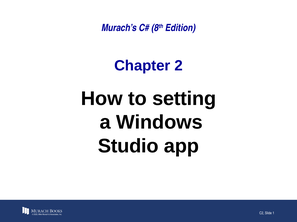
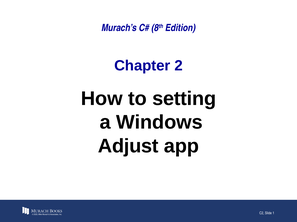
Studio: Studio -> Adjust
